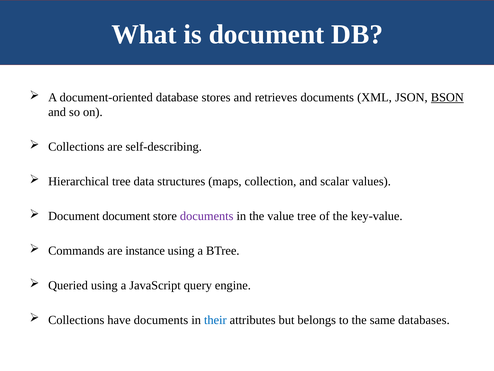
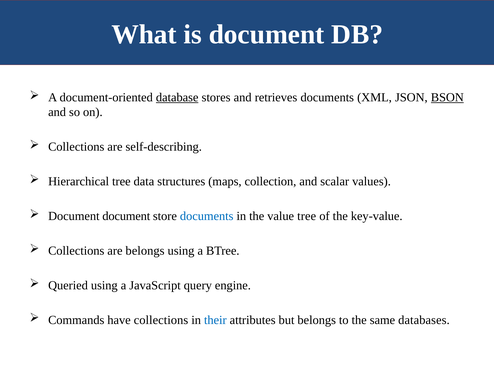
database underline: none -> present
documents at (207, 216) colour: purple -> blue
Commands at (76, 250): Commands -> Collections
are instance: instance -> belongs
Collections at (76, 319): Collections -> Commands
have documents: documents -> collections
